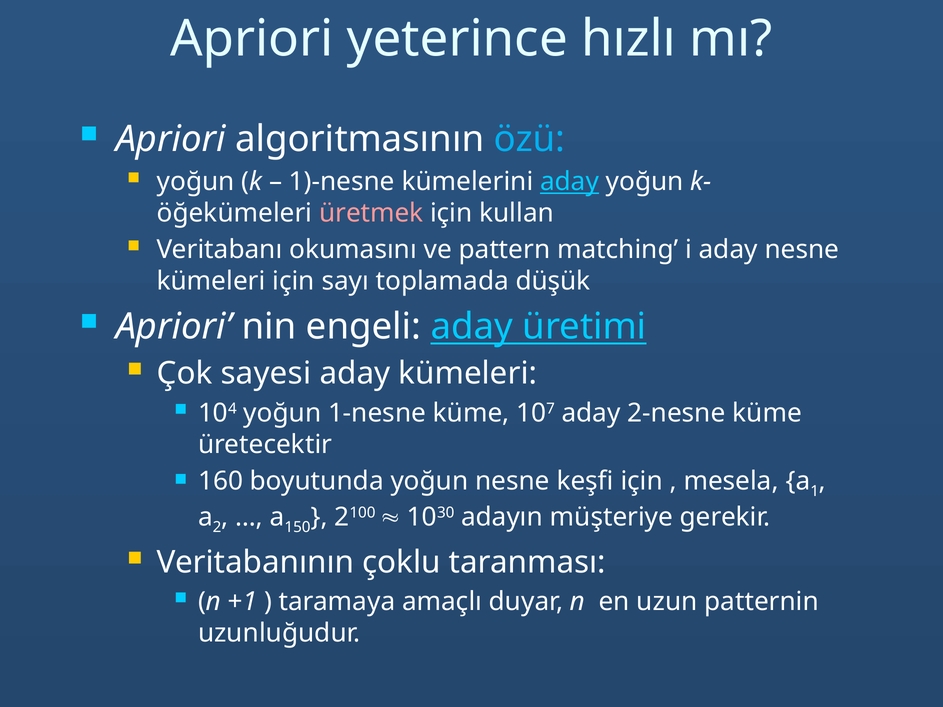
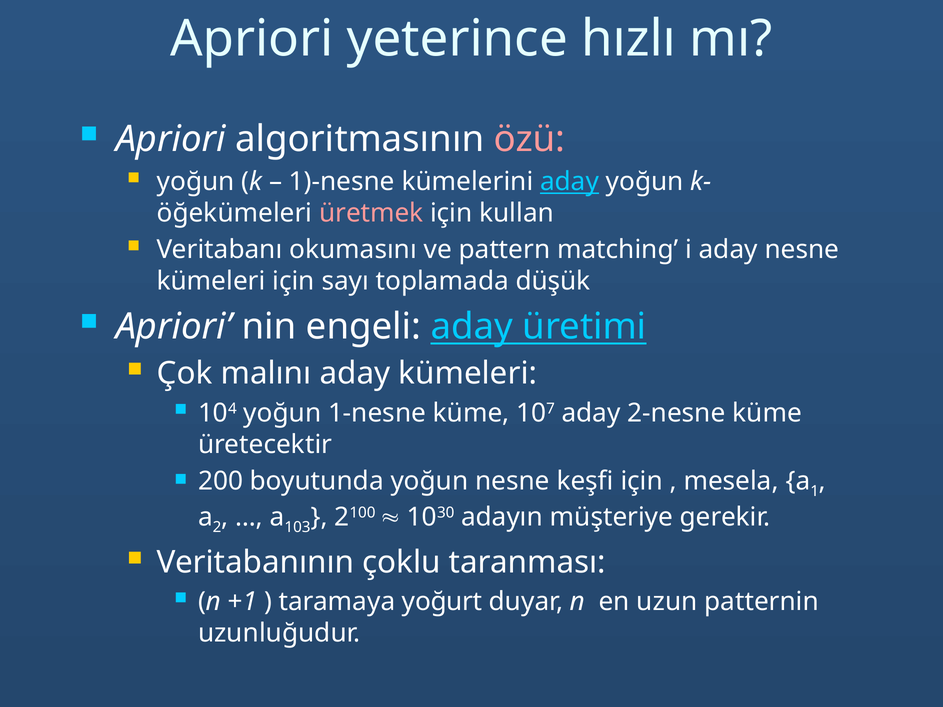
özü colour: light blue -> pink
sayesi: sayesi -> malını
160: 160 -> 200
150: 150 -> 103
amaçlı: amaçlı -> yoğurt
